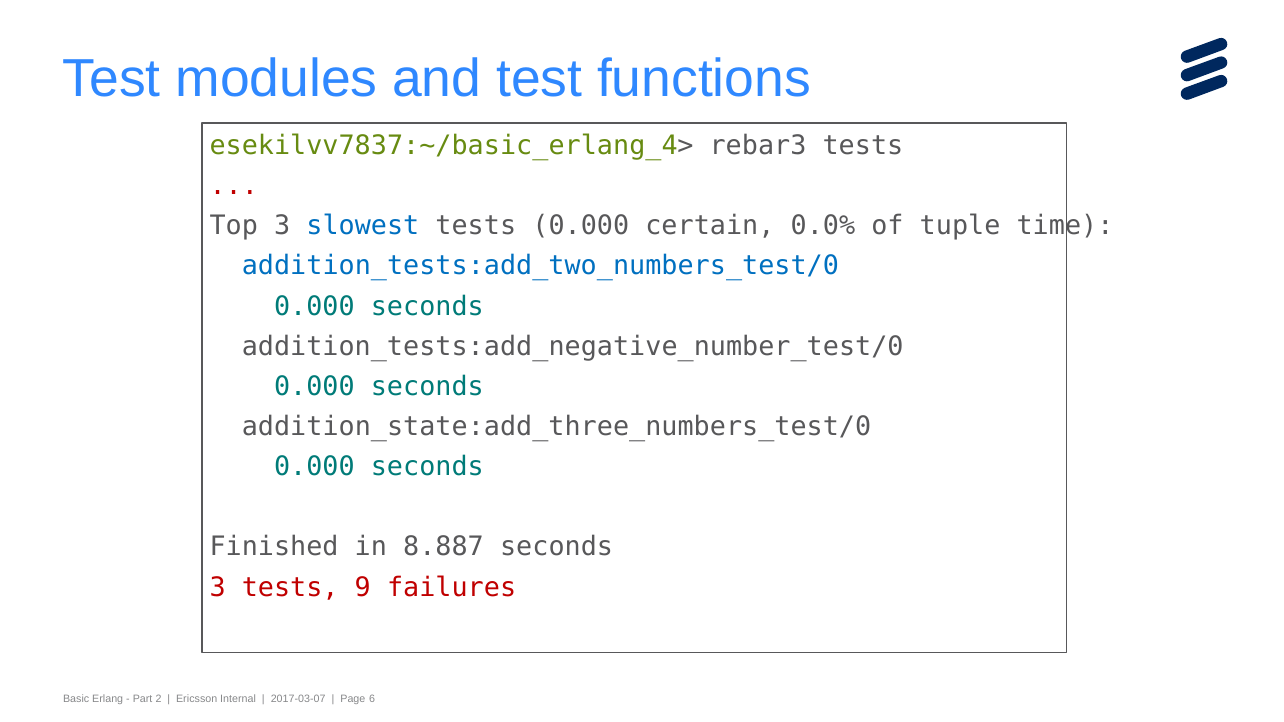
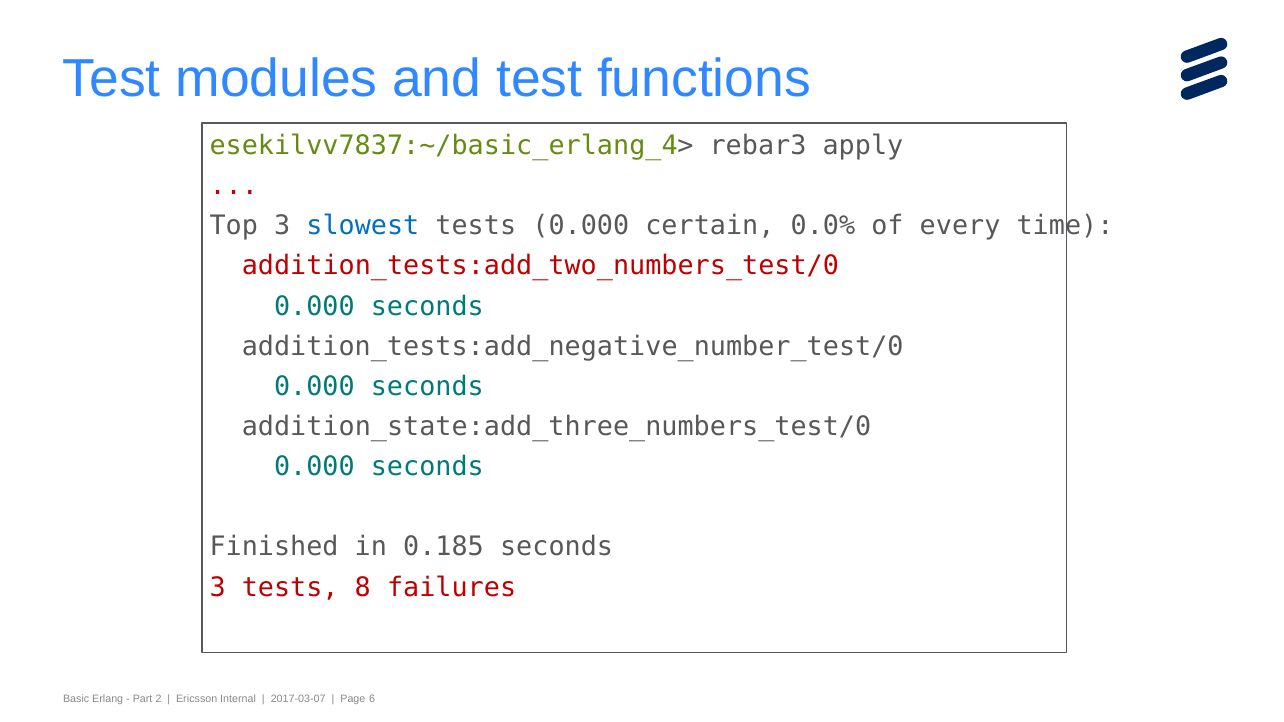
rebar3 tests: tests -> apply
tuple: tuple -> every
addition_tests:add_two_numbers_test/0 colour: blue -> red
8.887: 8.887 -> 0.185
9: 9 -> 8
